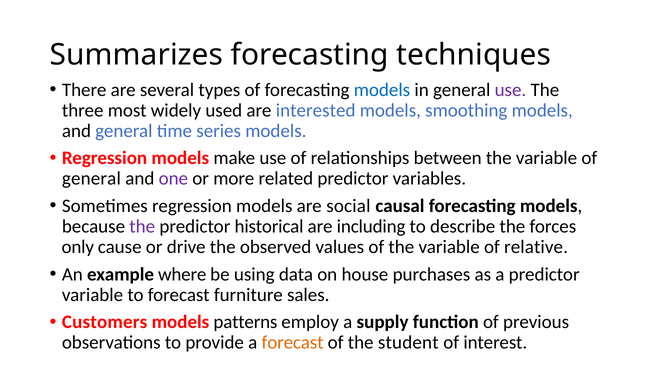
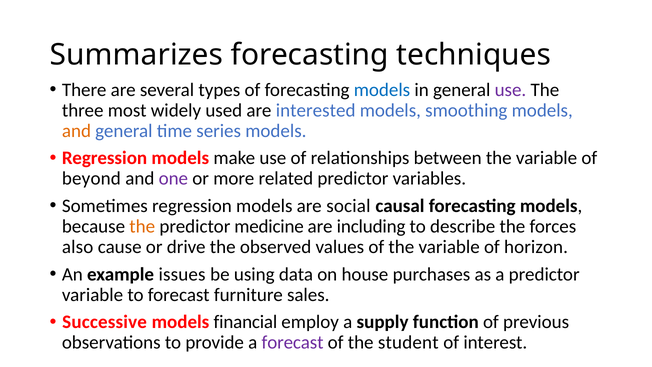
and at (76, 131) colour: black -> orange
general at (91, 178): general -> beyond
the at (142, 226) colour: purple -> orange
historical: historical -> medicine
only: only -> also
relative: relative -> horizon
where: where -> issues
Customers: Customers -> Successive
patterns: patterns -> financial
forecast at (293, 342) colour: orange -> purple
